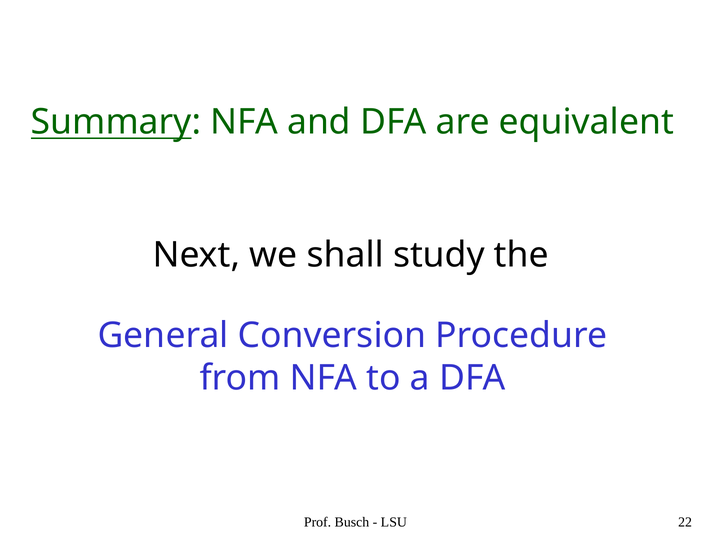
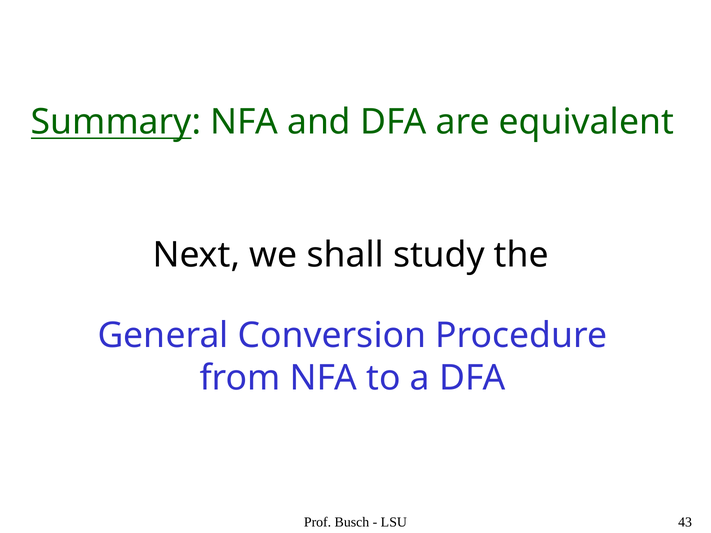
22: 22 -> 43
